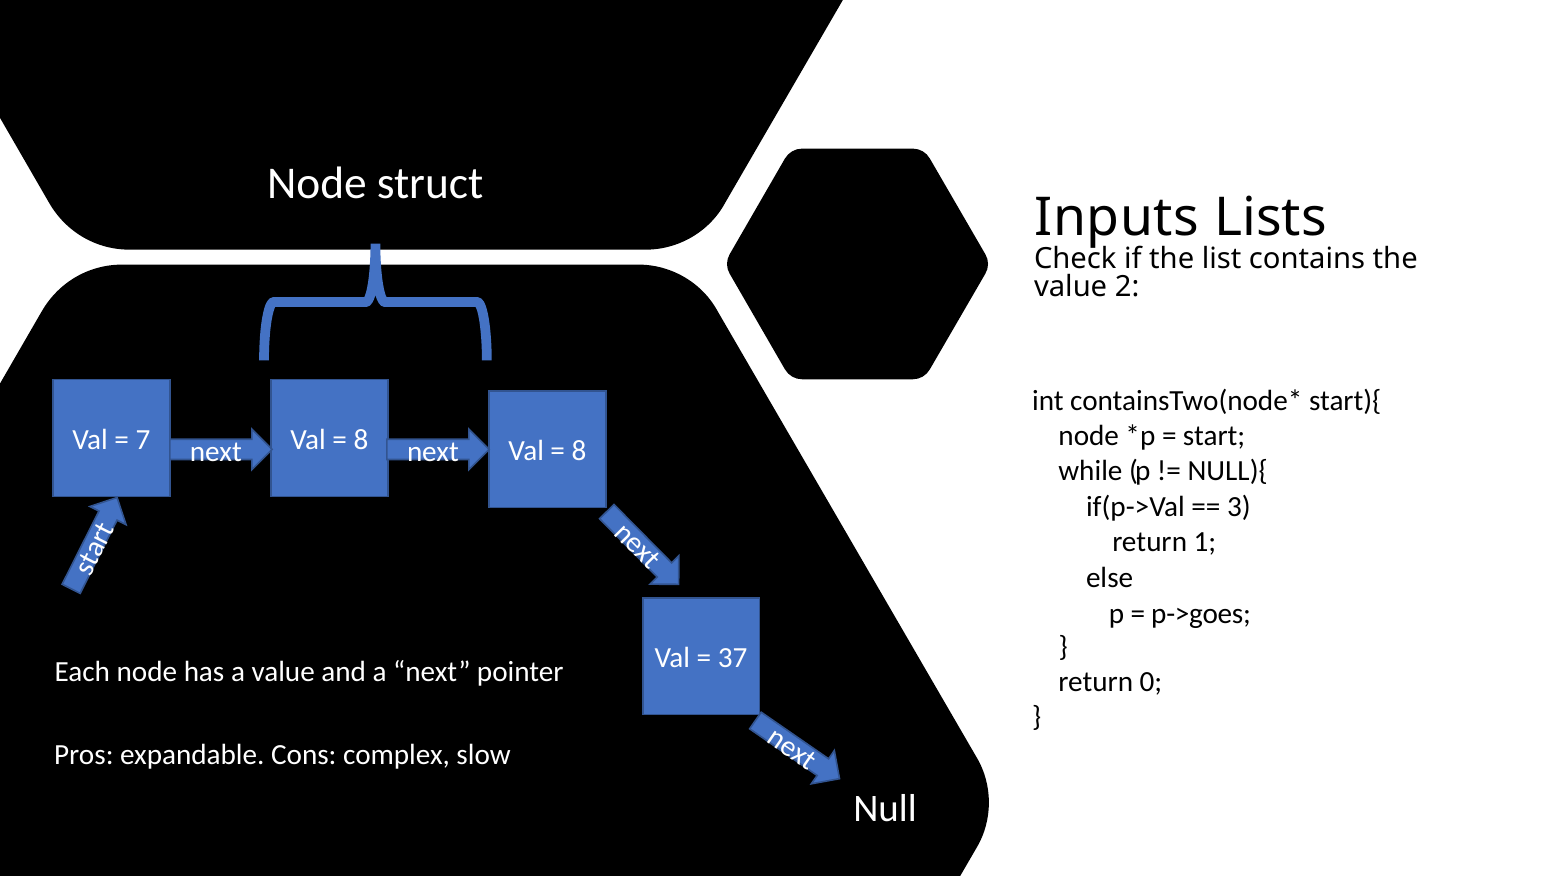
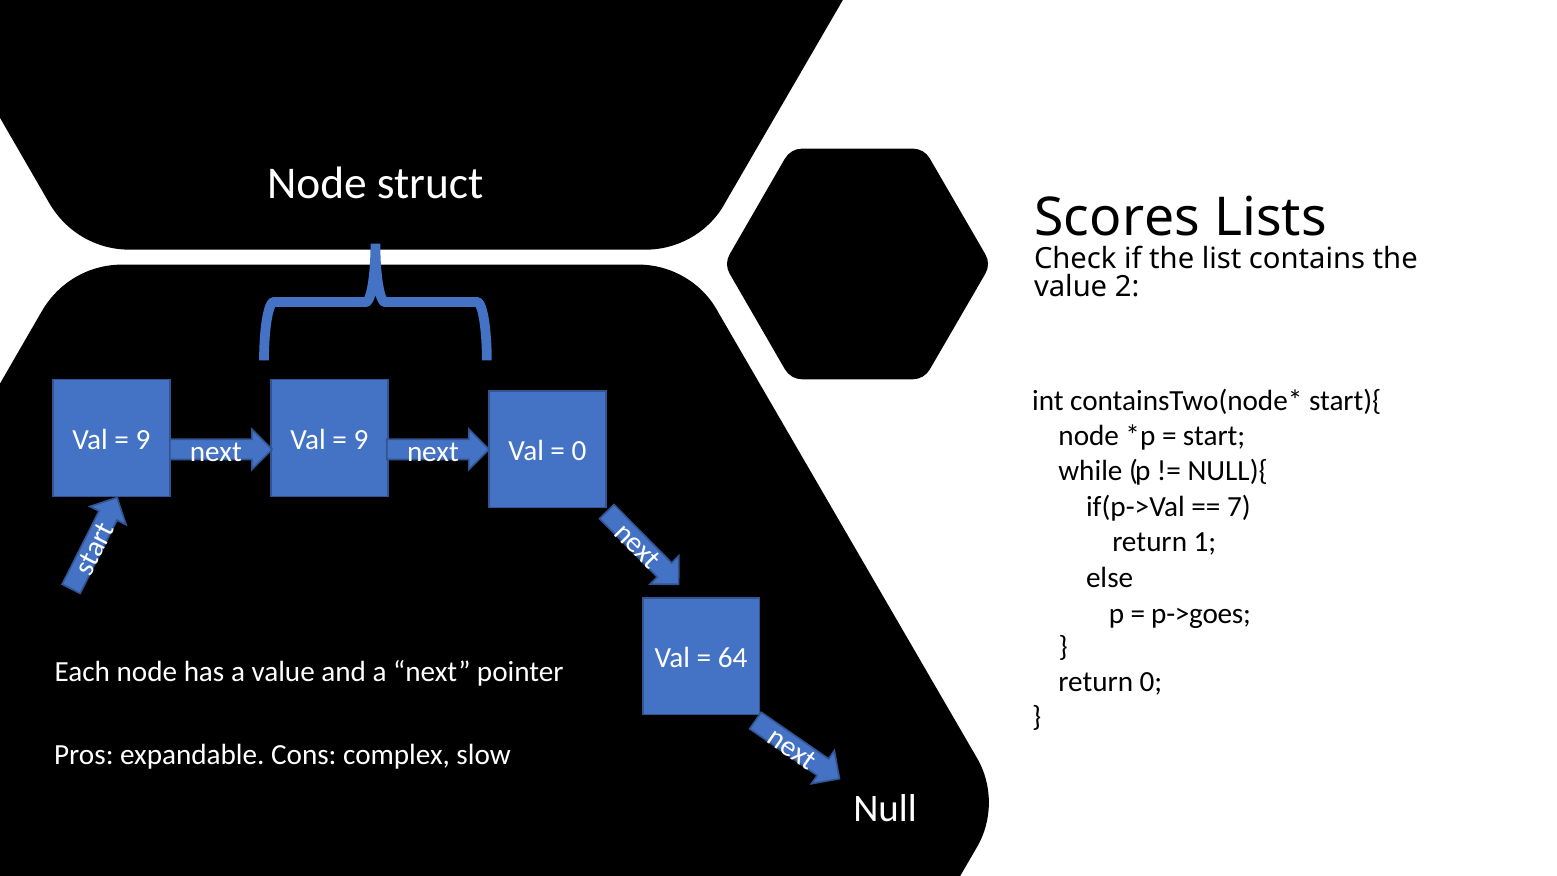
Inputs: Inputs -> Scores
7 at (143, 440): 7 -> 9
8 at (361, 440): 8 -> 9
8 at (579, 451): 8 -> 0
3: 3 -> 7
37: 37 -> 64
